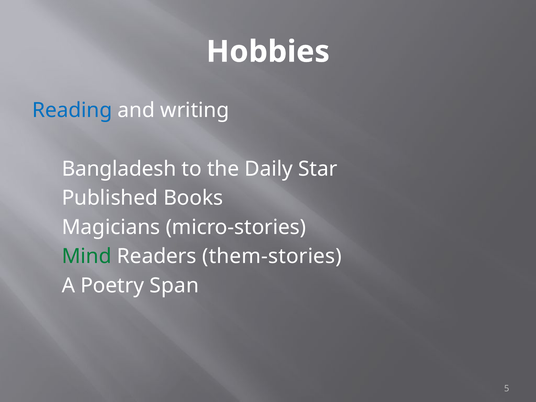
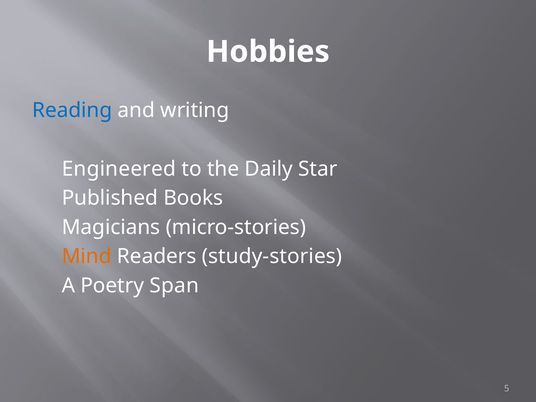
Bangladesh: Bangladesh -> Engineered
Mind colour: green -> orange
them-stories: them-stories -> study-stories
